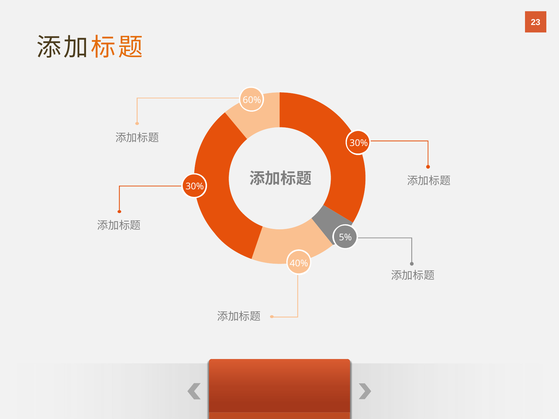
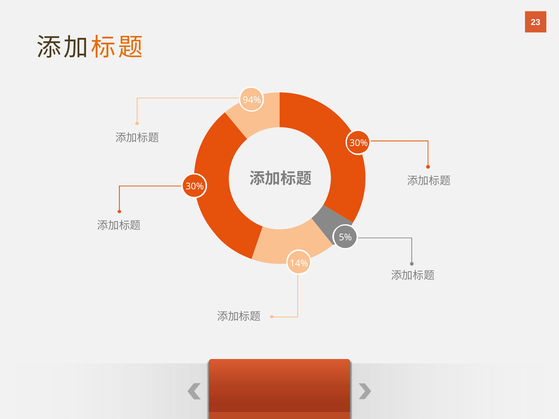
60%: 60% -> 94%
40%: 40% -> 14%
